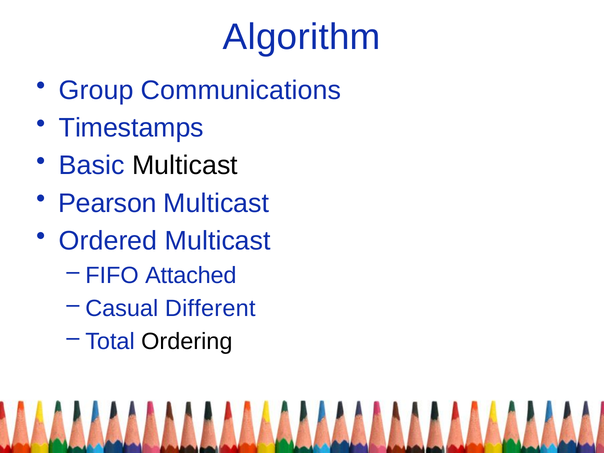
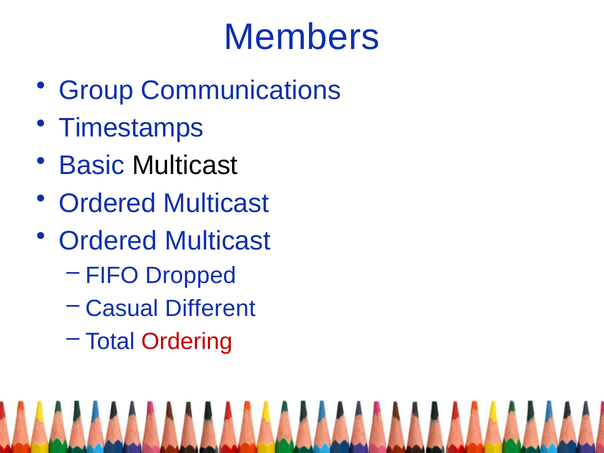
Algorithm: Algorithm -> Members
Pearson at (108, 203): Pearson -> Ordered
Attached: Attached -> Dropped
Ordering colour: black -> red
